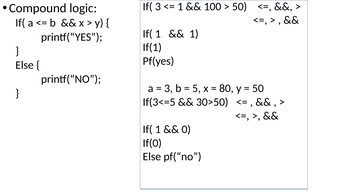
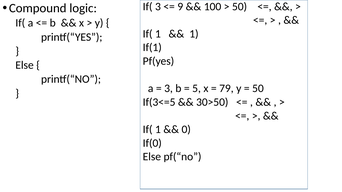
1 at (180, 7): 1 -> 9
80: 80 -> 79
